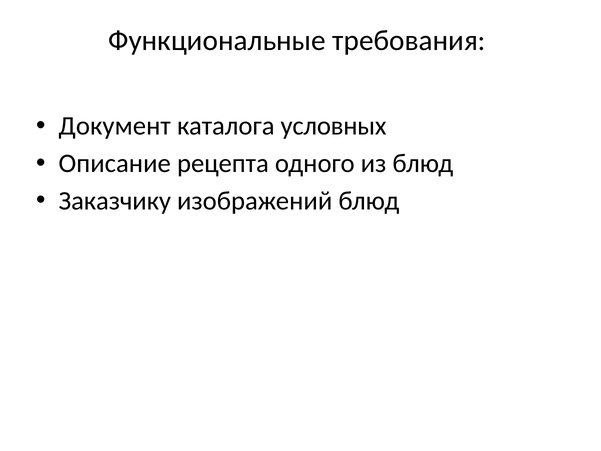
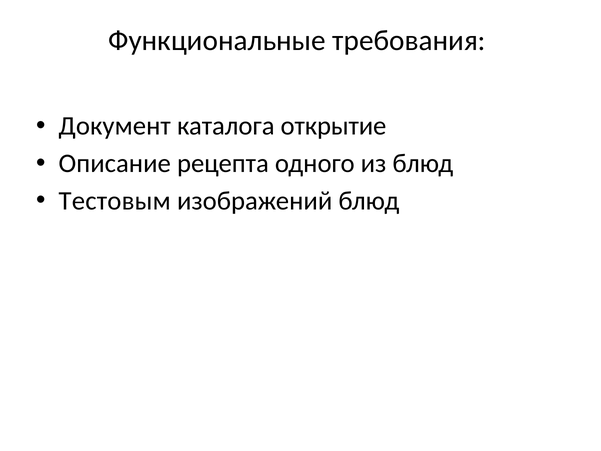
условных: условных -> открытие
Заказчику: Заказчику -> Тестовым
